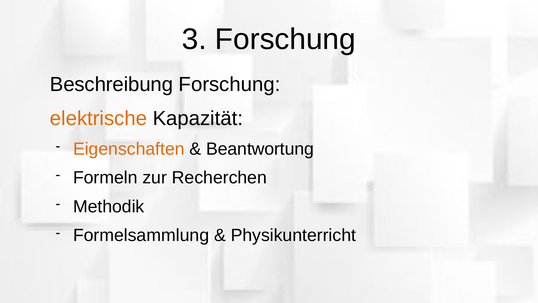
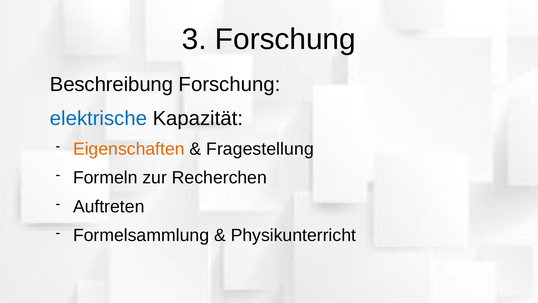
elektrische colour: orange -> blue
Beantwortung: Beantwortung -> Fragestellung
Methodik: Methodik -> Auftreten
